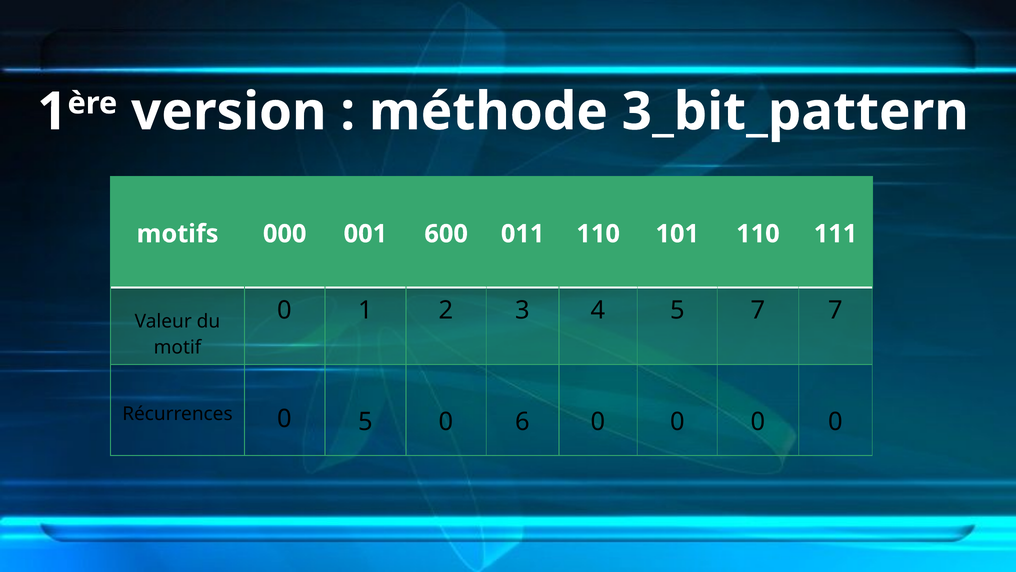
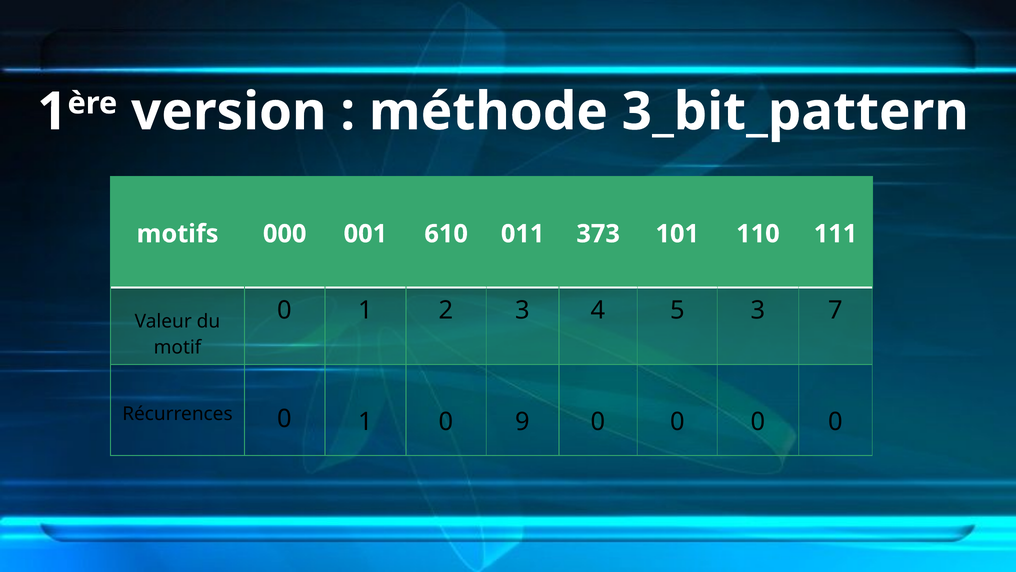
600: 600 -> 610
011 110: 110 -> 373
5 7: 7 -> 3
Récurrences 0 5: 5 -> 1
6: 6 -> 9
